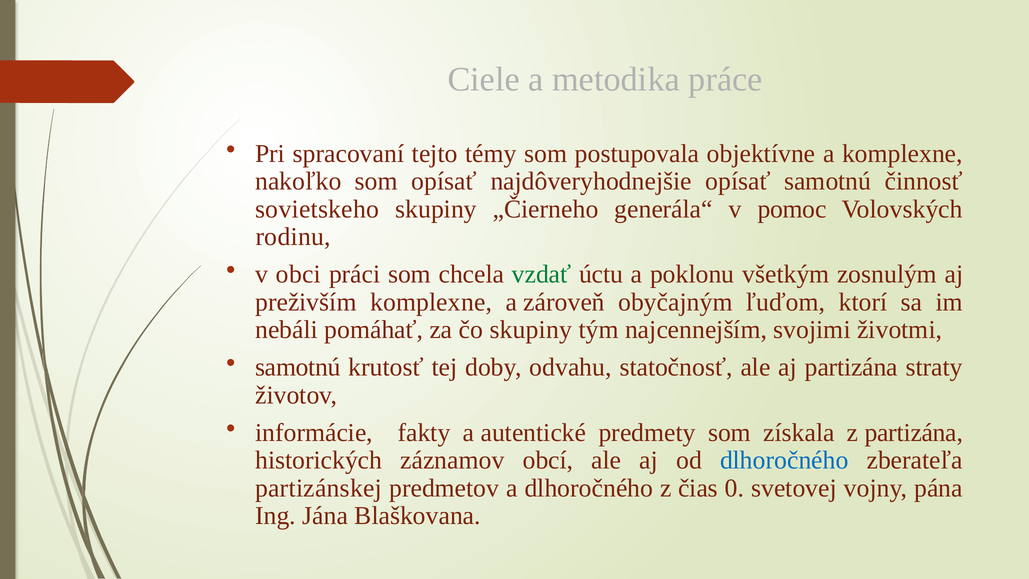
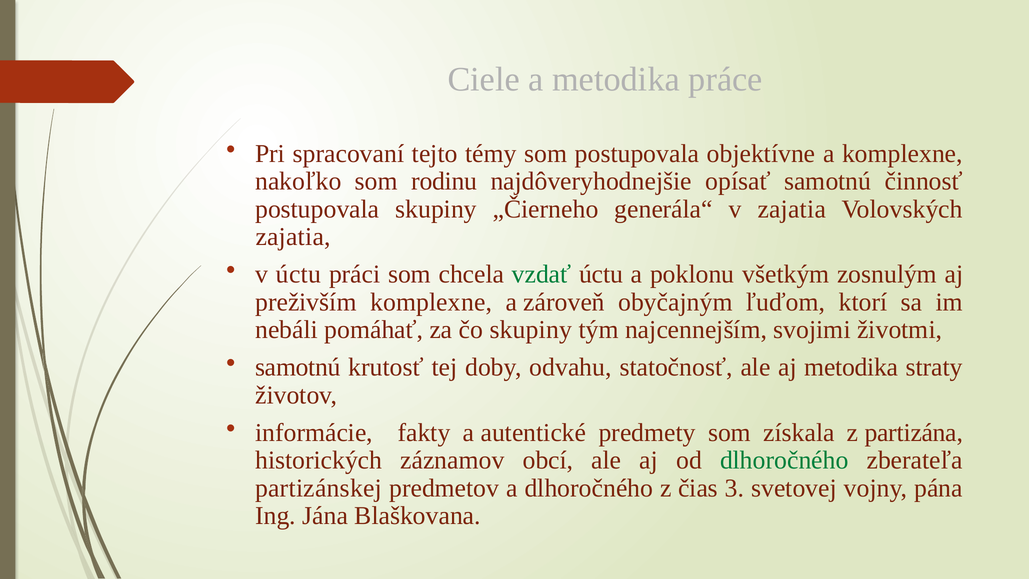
som opísať: opísať -> rodinu
sovietskeho at (317, 209): sovietskeho -> postupovala
v pomoc: pomoc -> zajatia
rodinu at (293, 237): rodinu -> zajatia
v obci: obci -> úctu
aj partizána: partizána -> metodika
dlhoročného at (784, 460) colour: blue -> green
0: 0 -> 3
